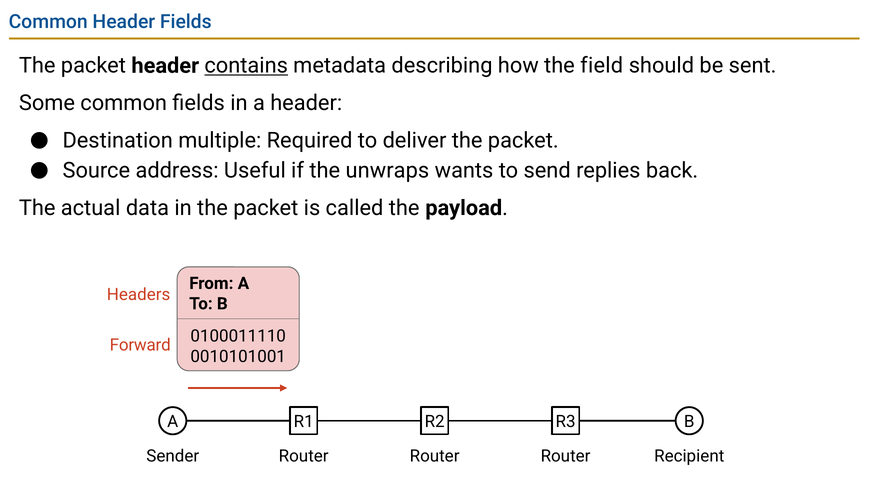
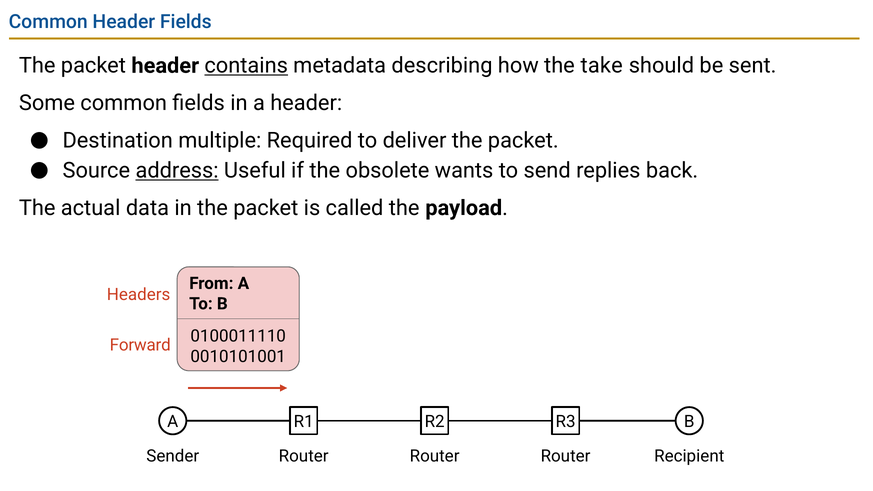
field: field -> take
address underline: none -> present
unwraps: unwraps -> obsolete
